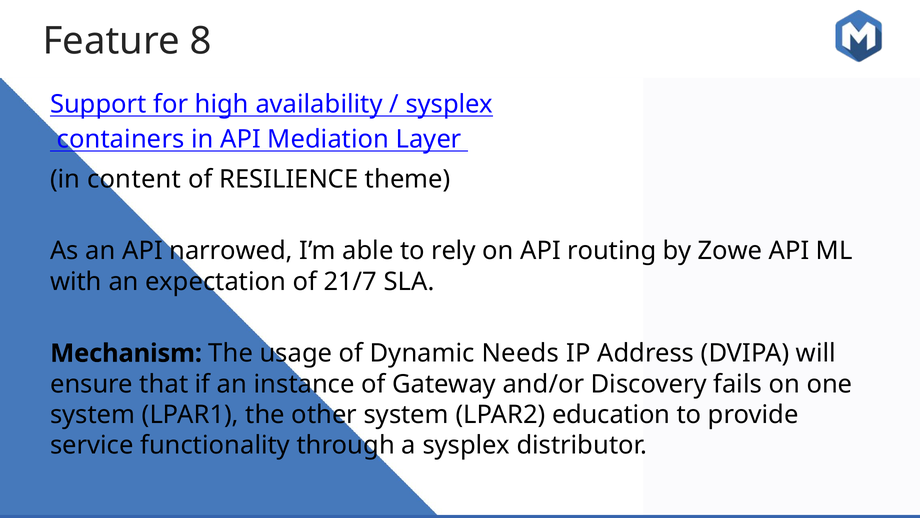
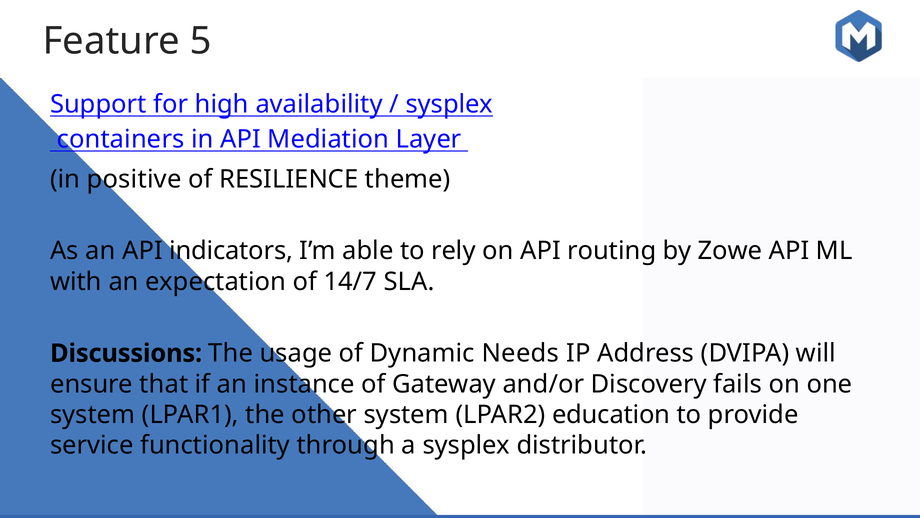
8: 8 -> 5
content: content -> positive
narrowed: narrowed -> indicators
21/7: 21/7 -> 14/7
Mechanism: Mechanism -> Discussions
